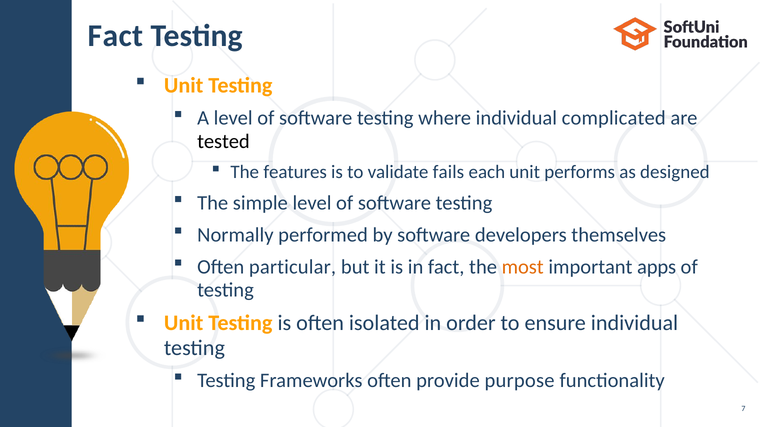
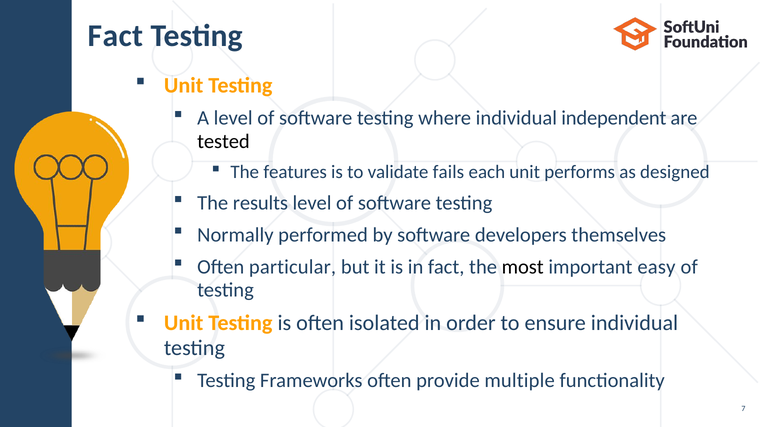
complicated: complicated -> independent
simple: simple -> results
most colour: orange -> black
apps: apps -> easy
purpose: purpose -> multiple
